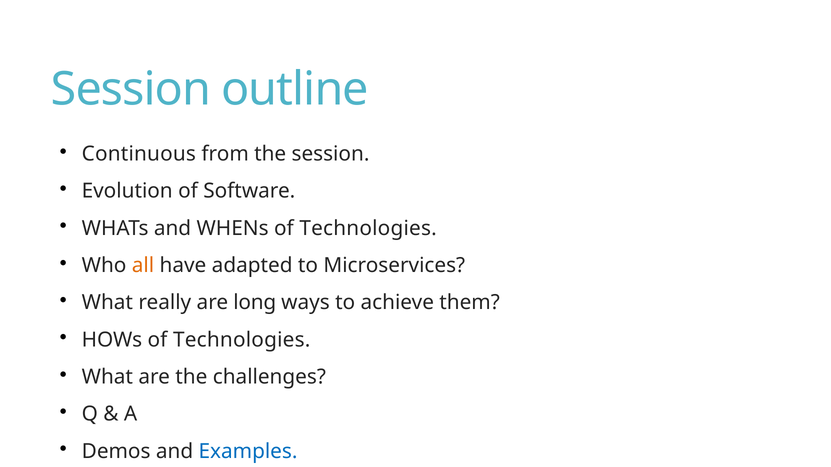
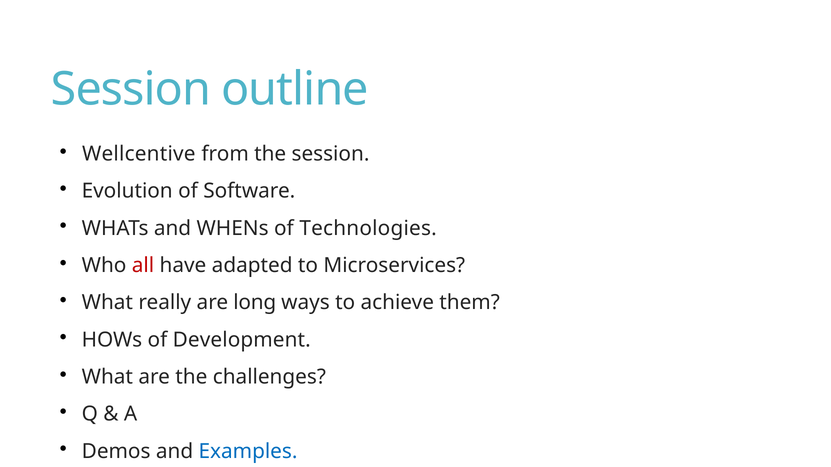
Continuous: Continuous -> Wellcentive
all colour: orange -> red
HOWs of Technologies: Technologies -> Development
